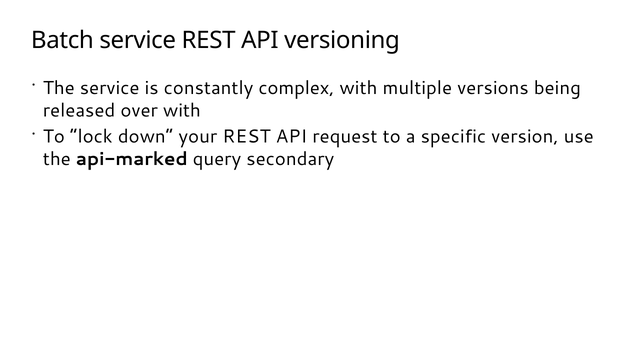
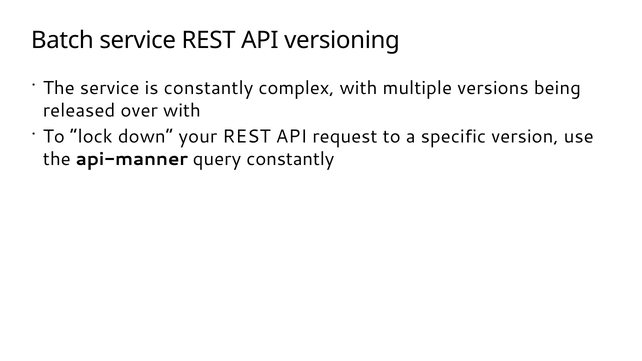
api-marked: api-marked -> api-manner
query secondary: secondary -> constantly
